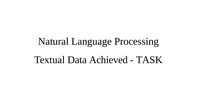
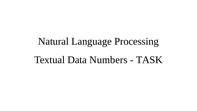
Achieved: Achieved -> Numbers
